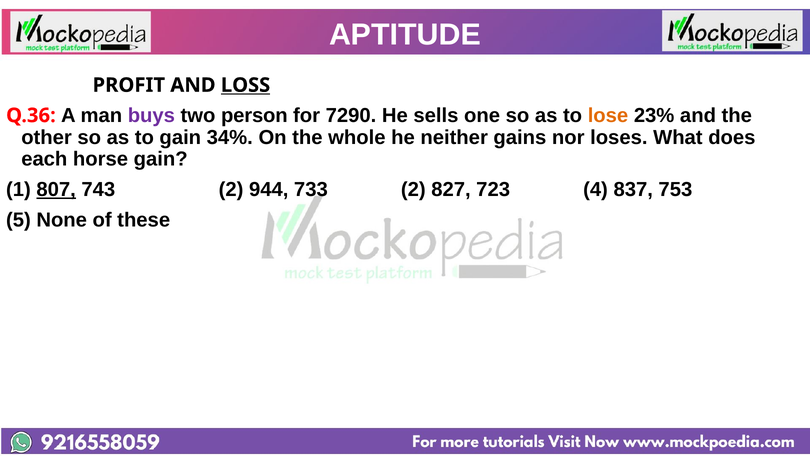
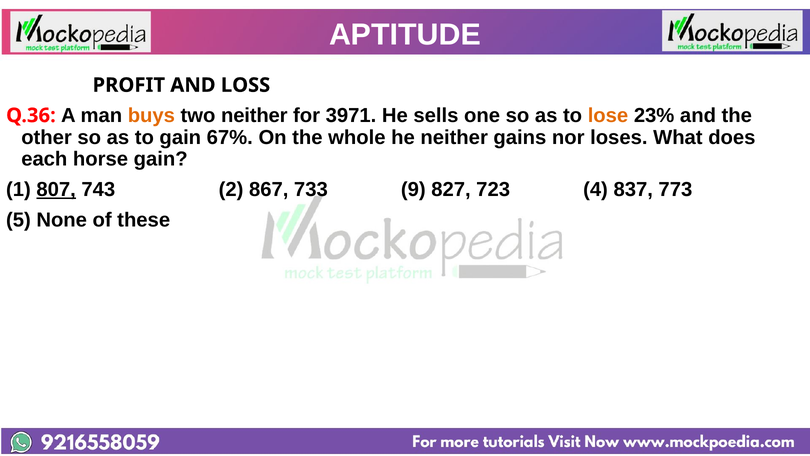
LOSS underline: present -> none
buys colour: purple -> orange
two person: person -> neither
7290: 7290 -> 3971
34%: 34% -> 67%
944: 944 -> 867
733 2: 2 -> 9
753: 753 -> 773
